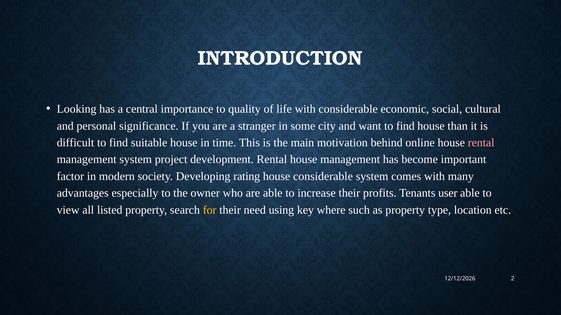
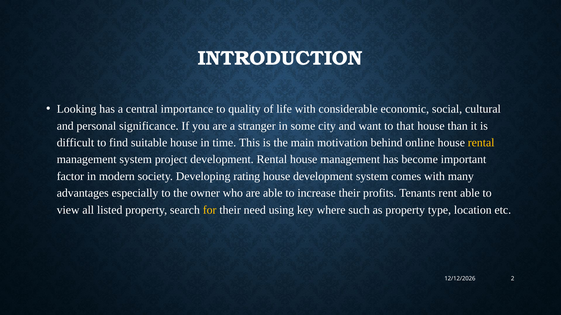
want to find: find -> that
rental at (481, 143) colour: pink -> yellow
house considerable: considerable -> development
user: user -> rent
